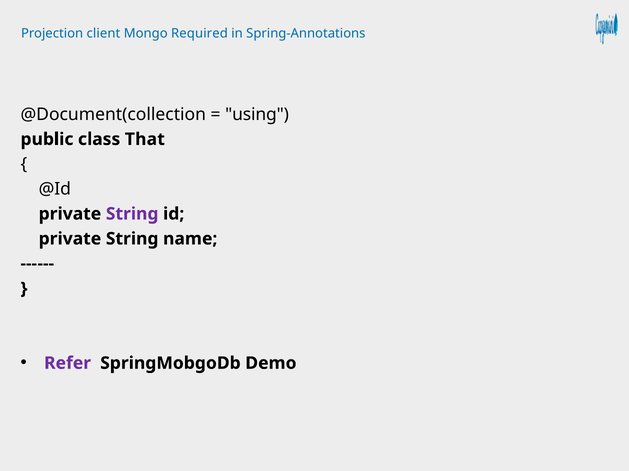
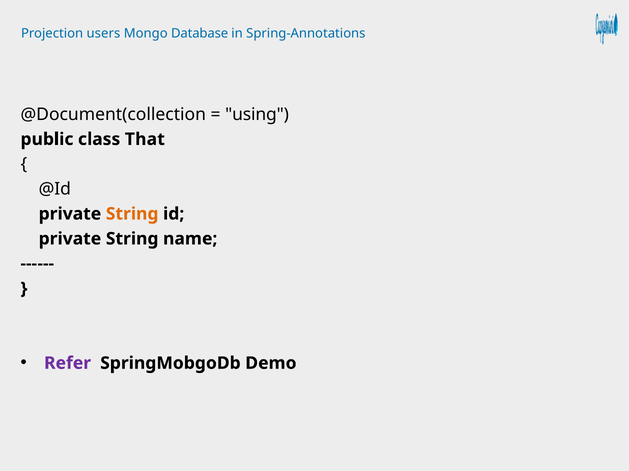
client: client -> users
Required: Required -> Database
String at (132, 214) colour: purple -> orange
